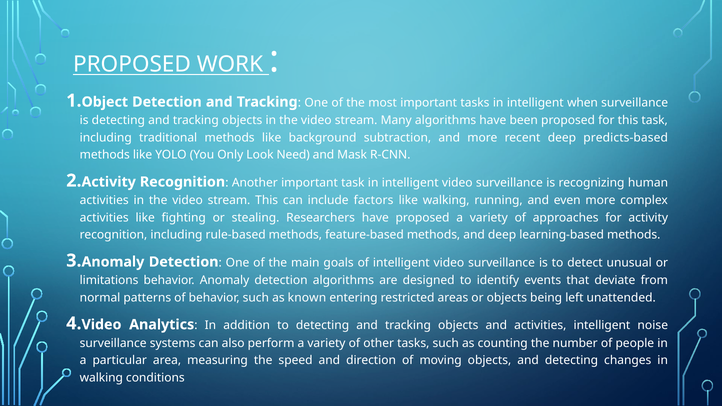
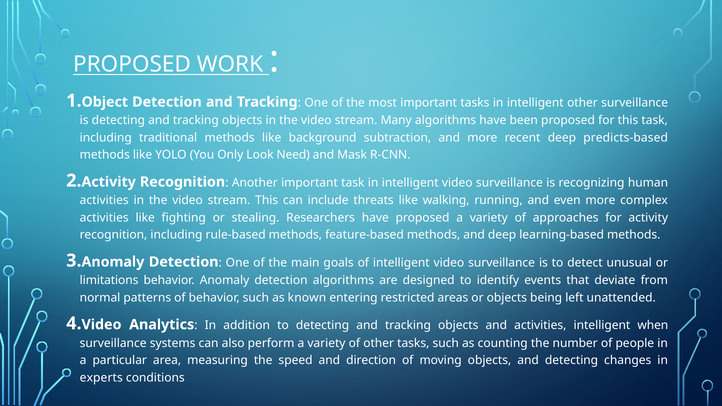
intelligent when: when -> other
factors: factors -> threats
noise: noise -> when
walking at (101, 378): walking -> experts
